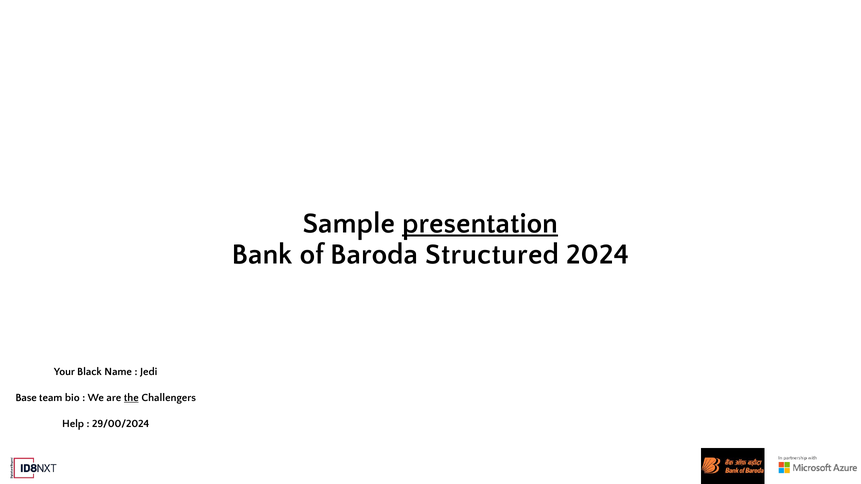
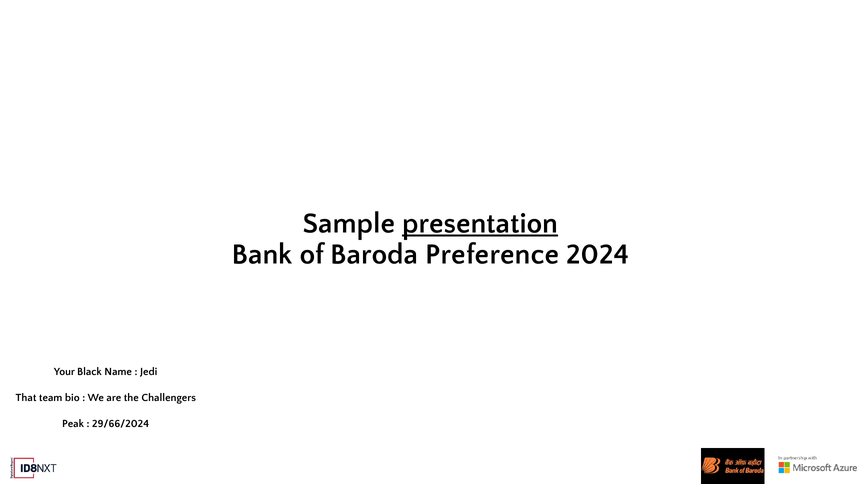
Structured: Structured -> Preference
Base: Base -> That
the underline: present -> none
Help: Help -> Peak
29/00/2024: 29/00/2024 -> 29/66/2024
